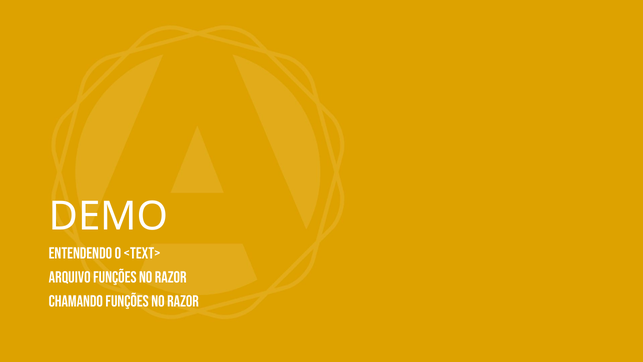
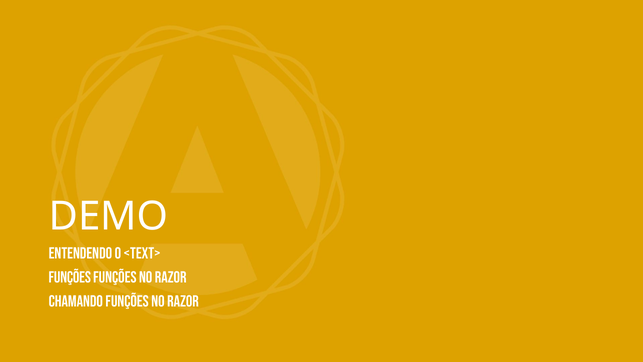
Arquivo at (70, 277): Arquivo -> Funções
